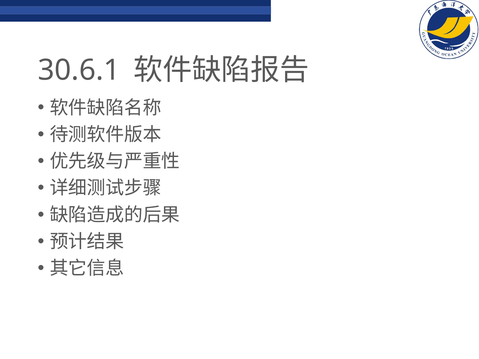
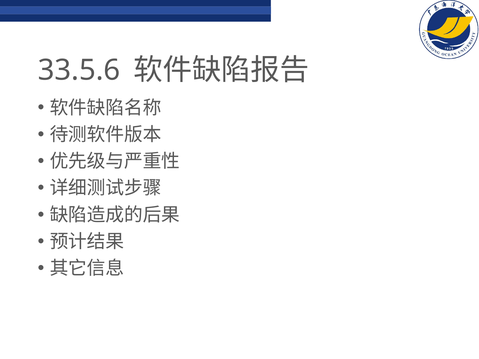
30.6.1: 30.6.1 -> 33.5.6
